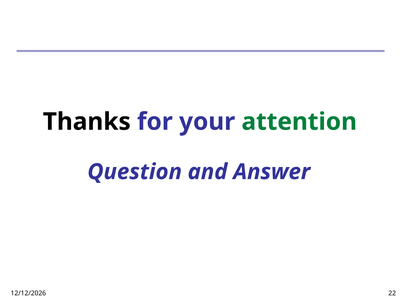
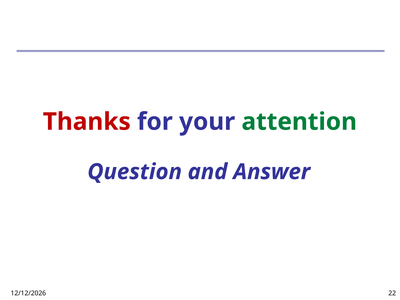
Thanks colour: black -> red
